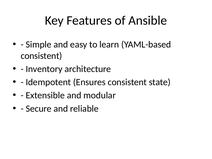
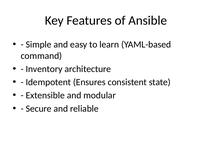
consistent at (41, 56): consistent -> command
